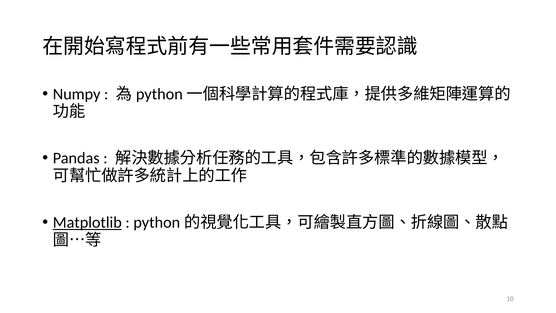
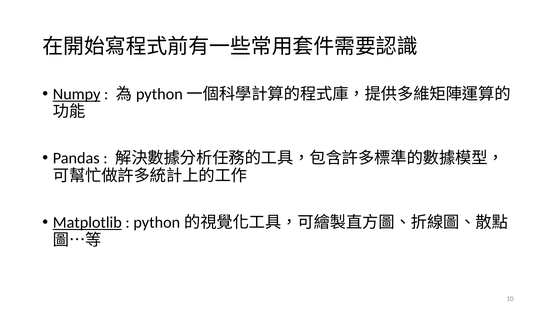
Numpy underline: none -> present
